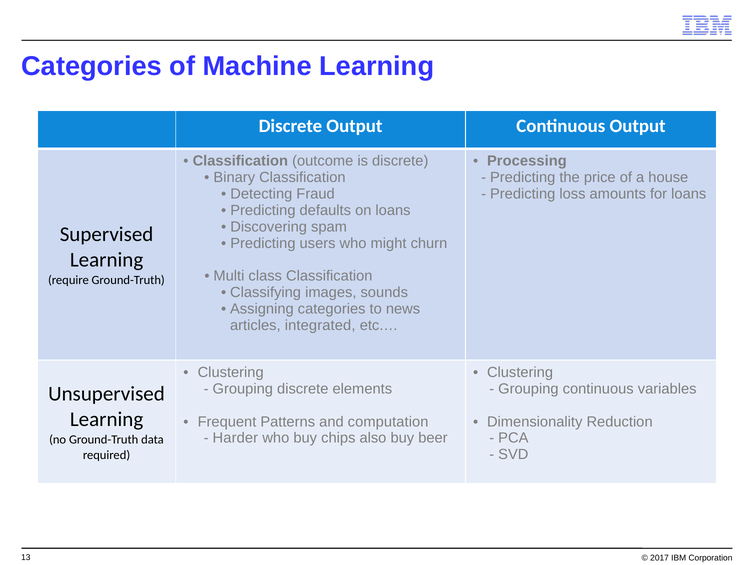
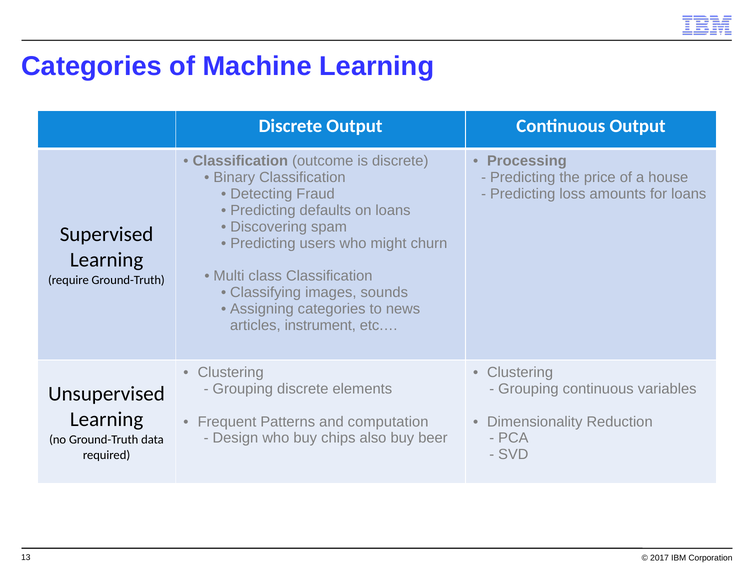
integrated: integrated -> instrument
Harder: Harder -> Design
